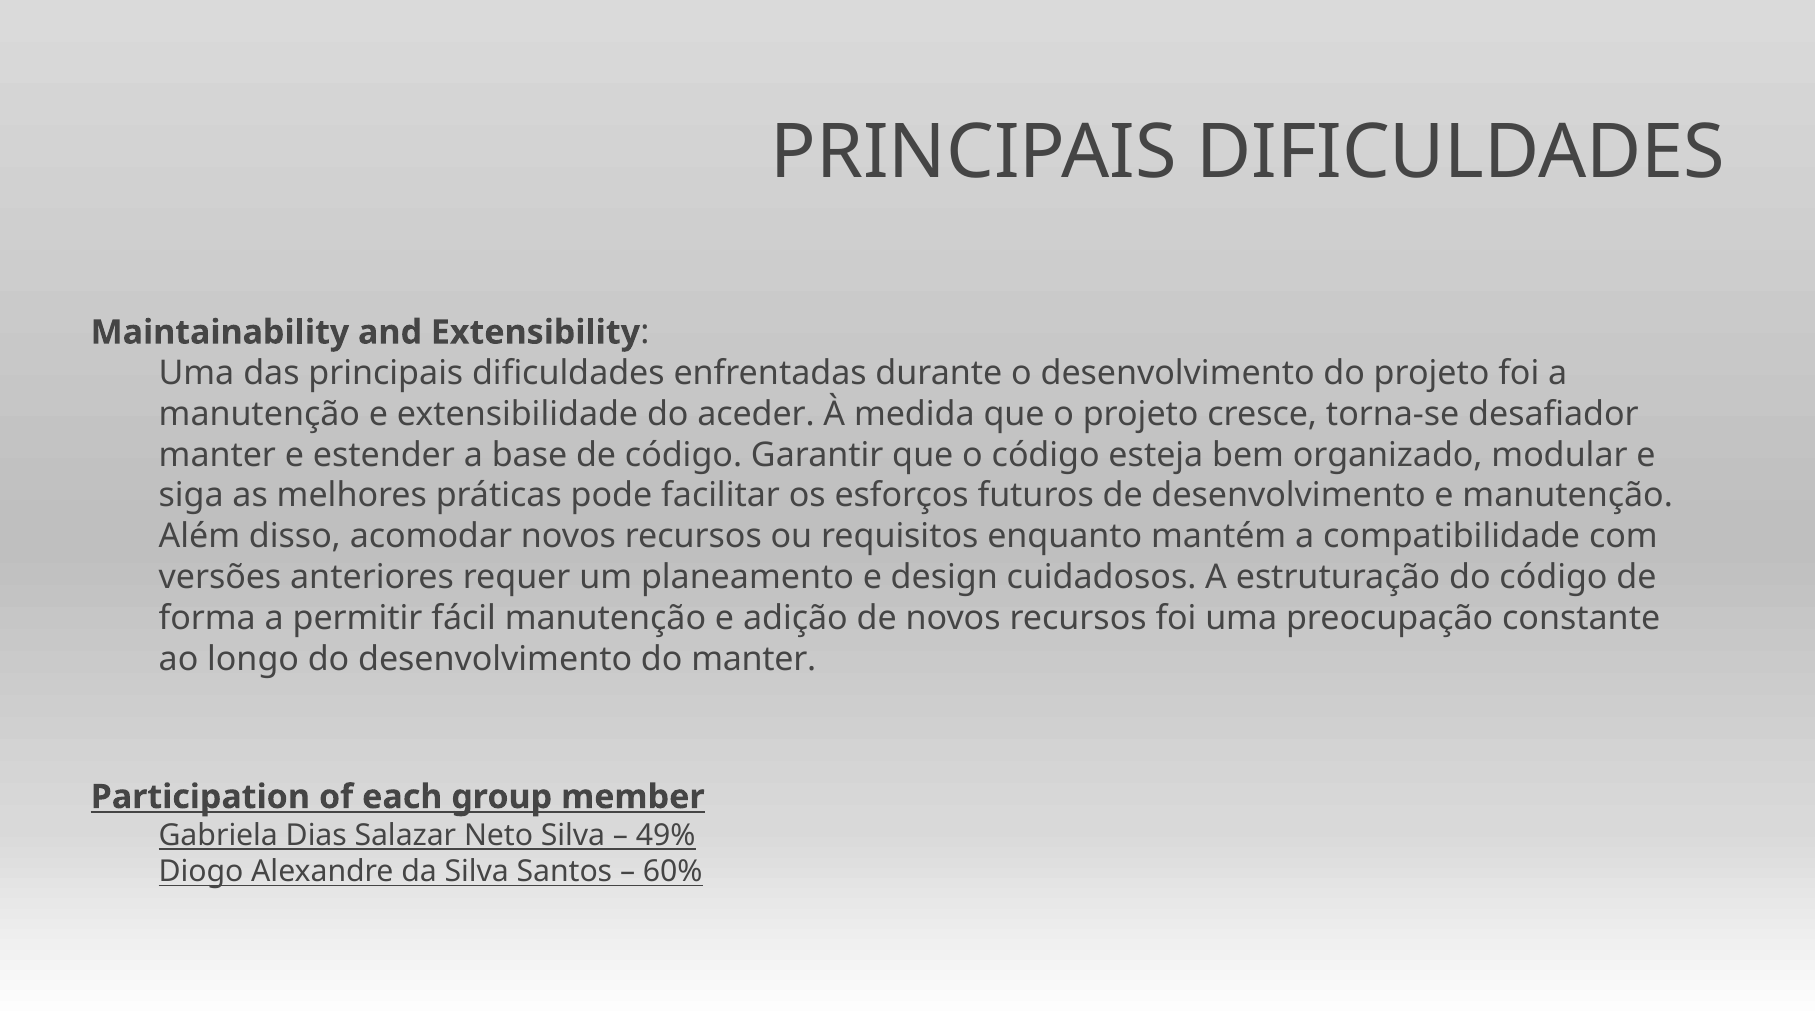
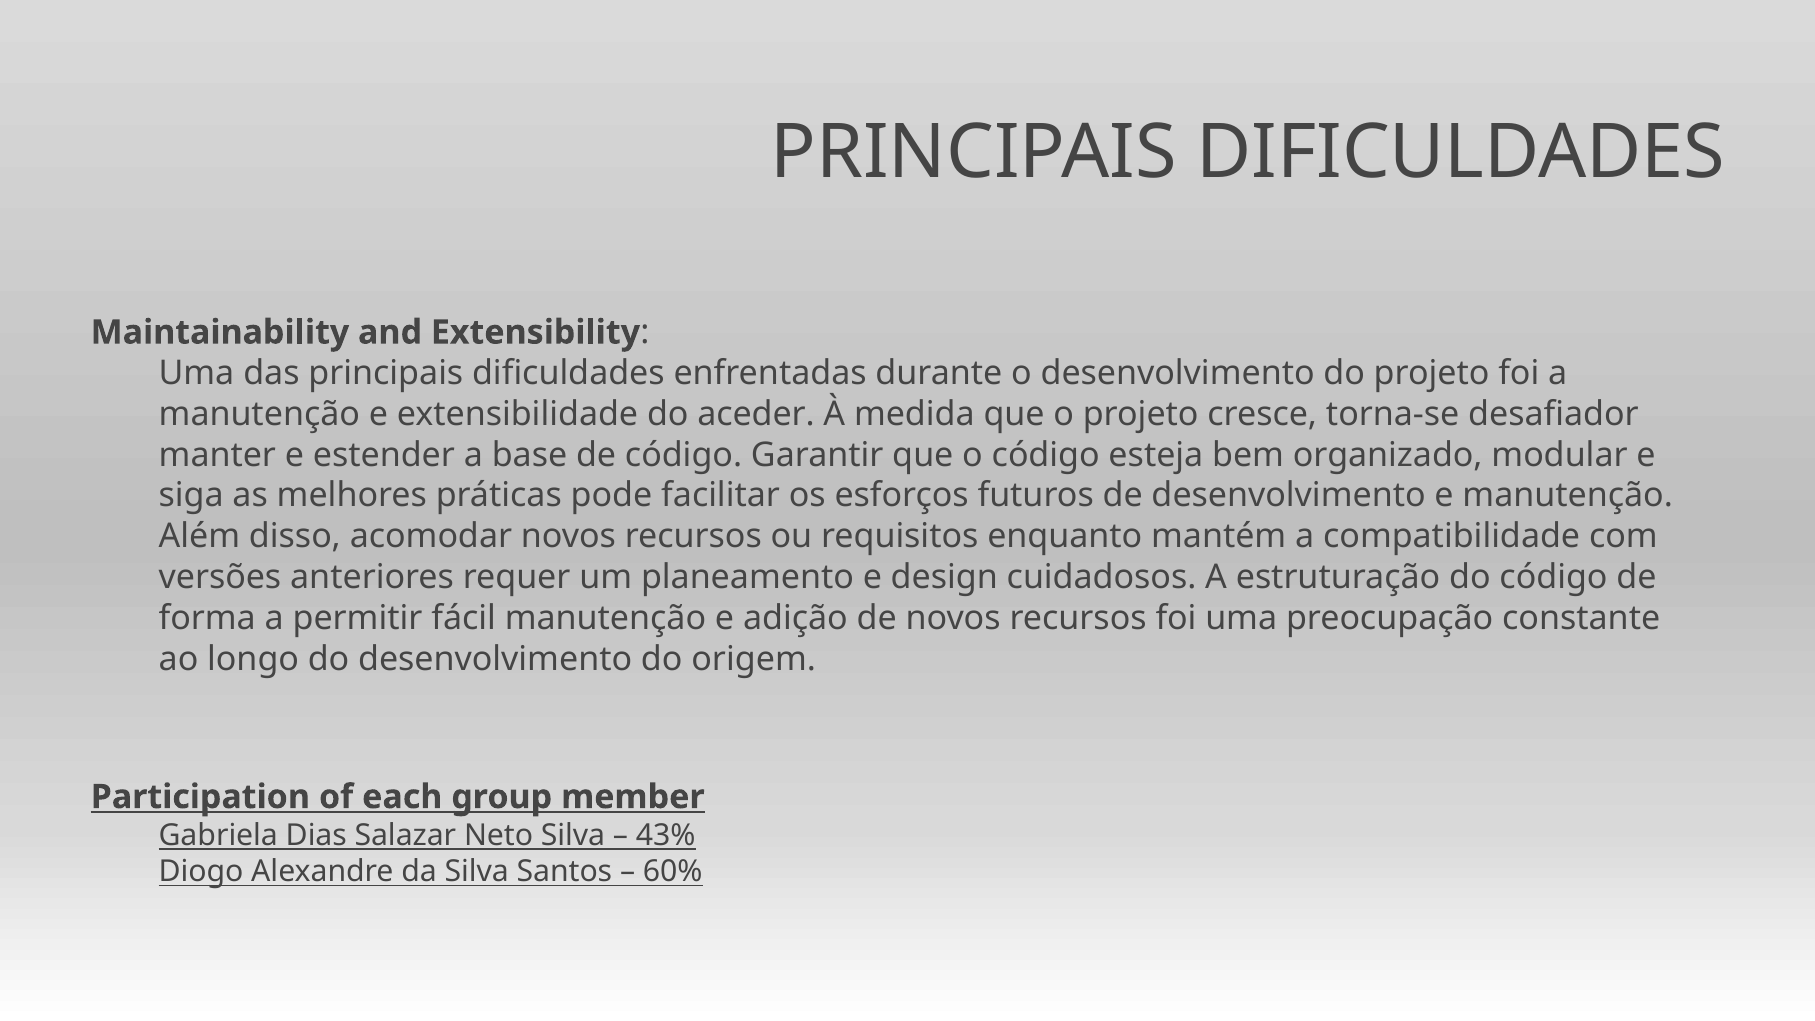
do manter: manter -> origem
49%: 49% -> 43%
